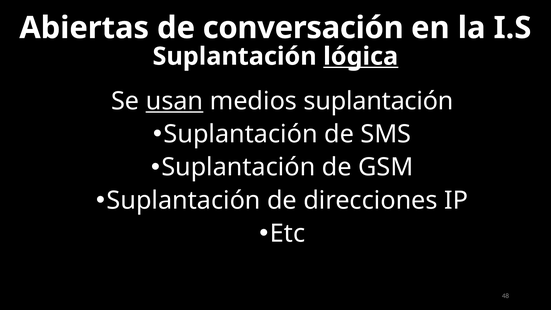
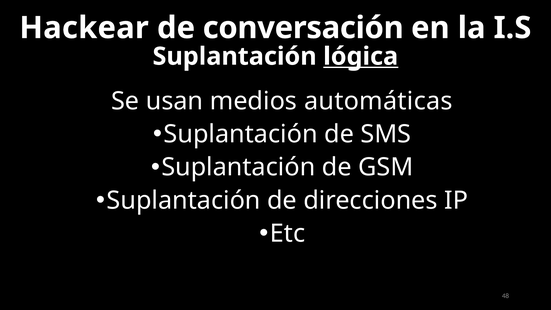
Abiertas: Abiertas -> Hackear
usan underline: present -> none
medios suplantación: suplantación -> automáticas
